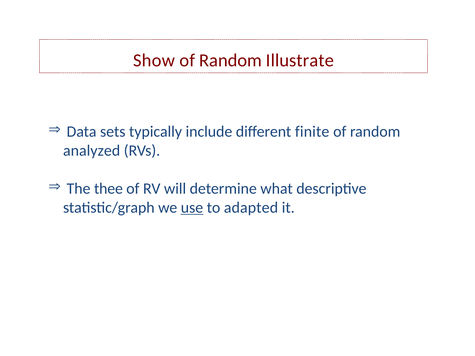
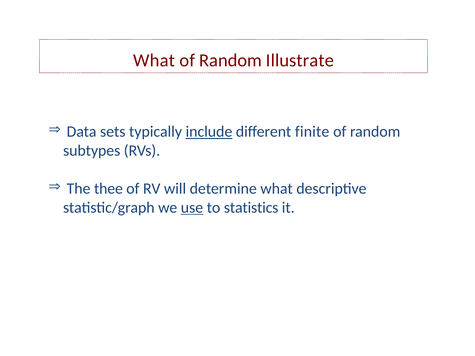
Show at (154, 61): Show -> What
include underline: none -> present
analyzed: analyzed -> subtypes
adapted: adapted -> statistics
